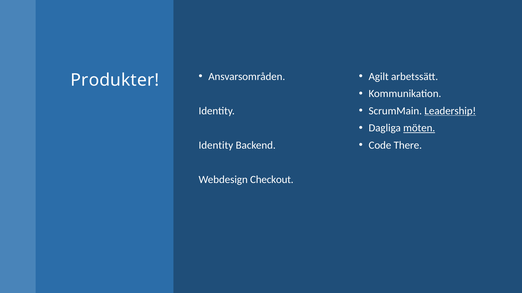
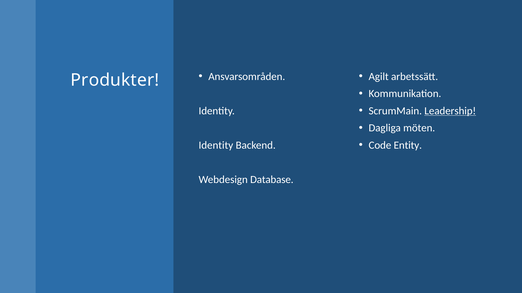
möten underline: present -> none
There: There -> Entity
Checkout: Checkout -> Database
